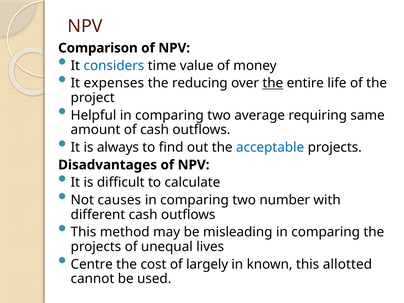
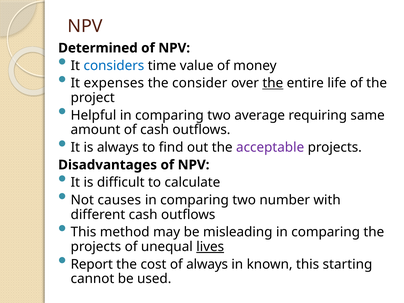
Comparison: Comparison -> Determined
reducing: reducing -> consider
acceptable colour: blue -> purple
lives underline: none -> present
Centre: Centre -> Report
of largely: largely -> always
allotted: allotted -> starting
